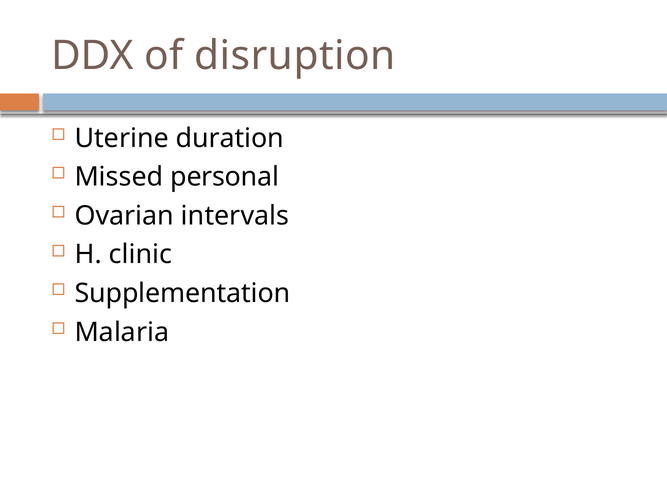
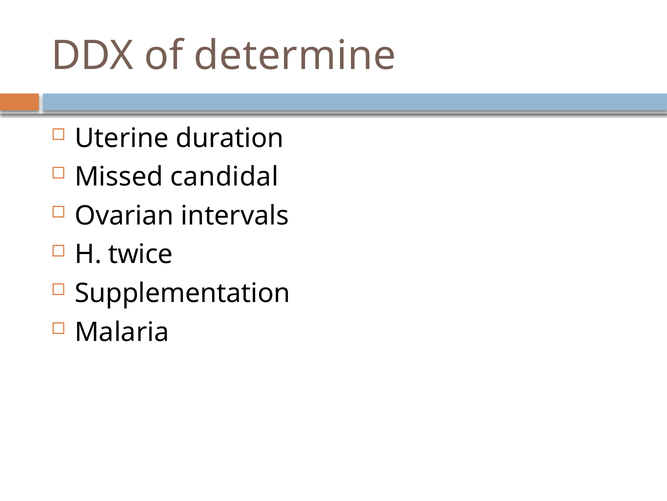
disruption: disruption -> determine
personal: personal -> candidal
clinic: clinic -> twice
